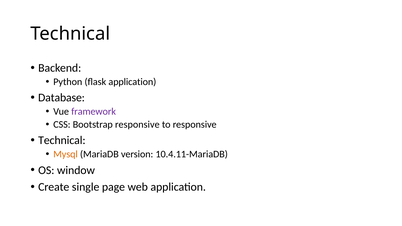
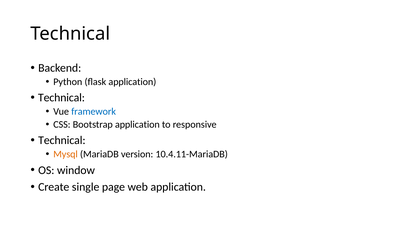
Database at (61, 98): Database -> Technical
framework colour: purple -> blue
Bootstrap responsive: responsive -> application
